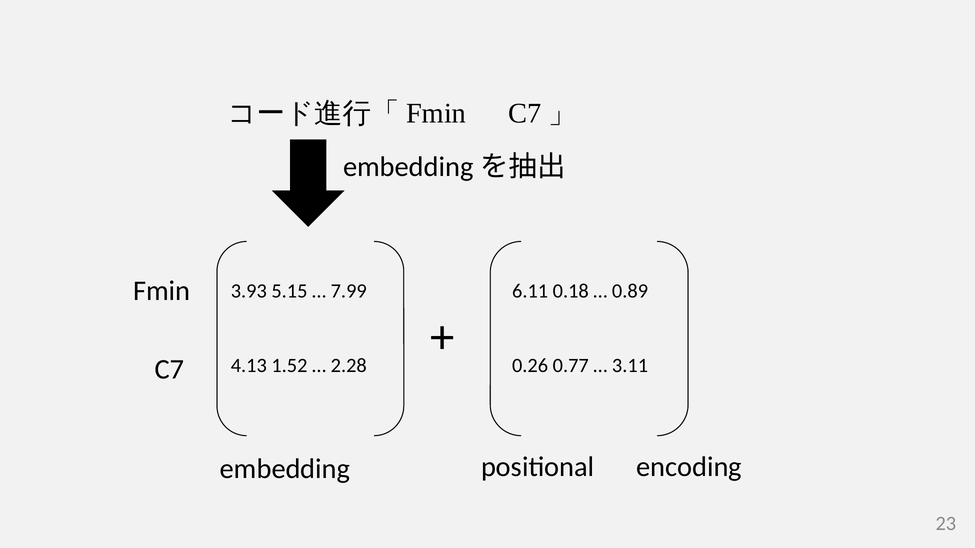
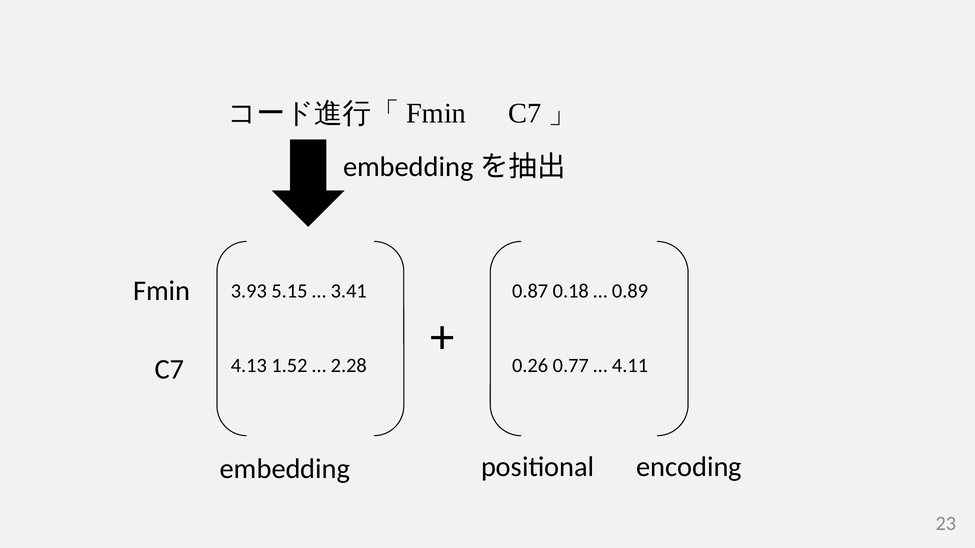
7.99: 7.99 -> 3.41
6.11: 6.11 -> 0.87
3.11: 3.11 -> 4.11
